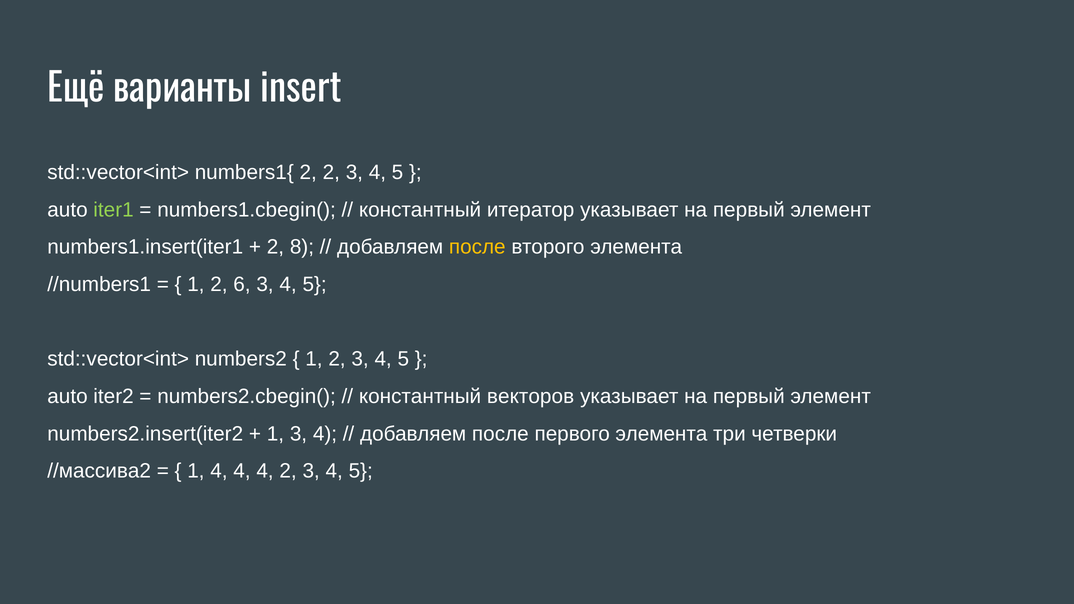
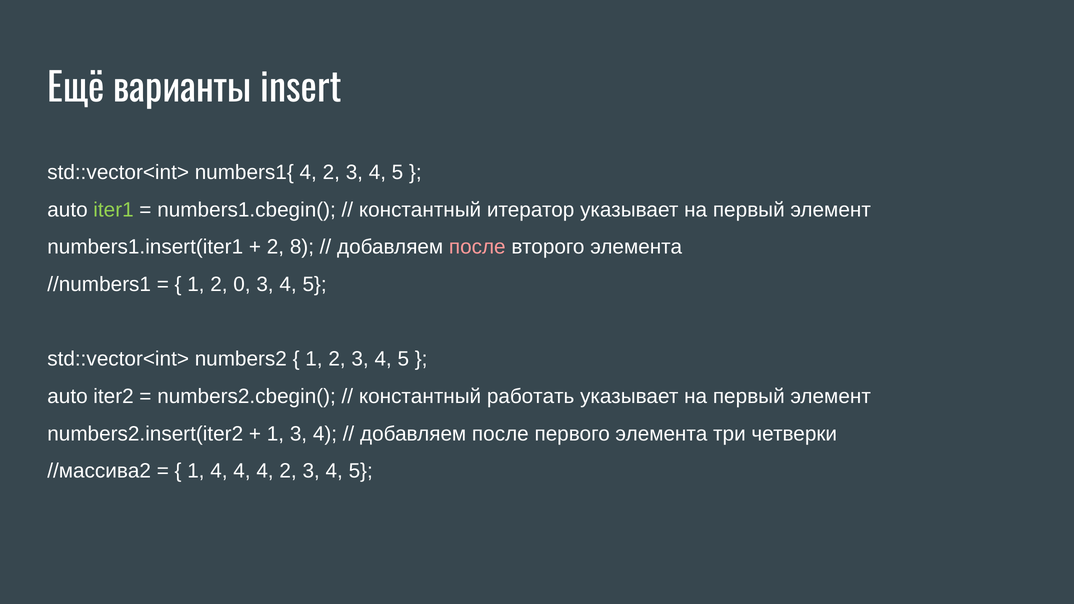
numbers1{ 2: 2 -> 4
после at (477, 247) colour: yellow -> pink
6: 6 -> 0
векторов: векторов -> работать
